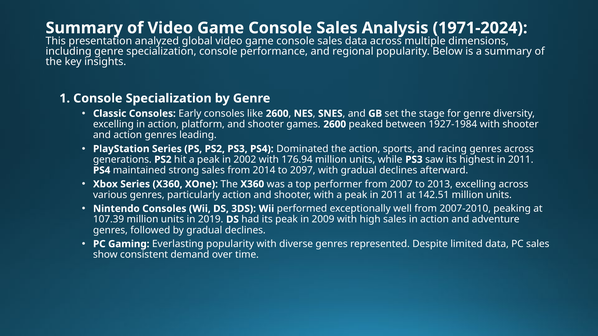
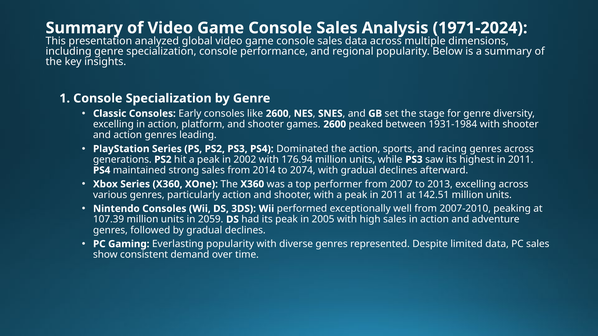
1927-1984: 1927-1984 -> 1931-1984
2097: 2097 -> 2074
2019: 2019 -> 2059
2009: 2009 -> 2005
